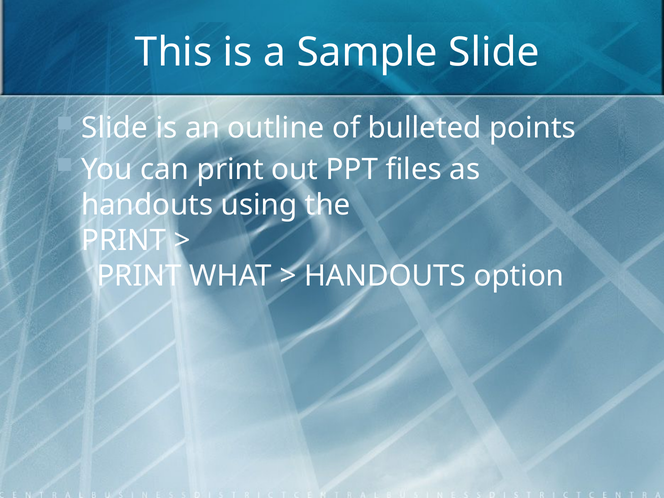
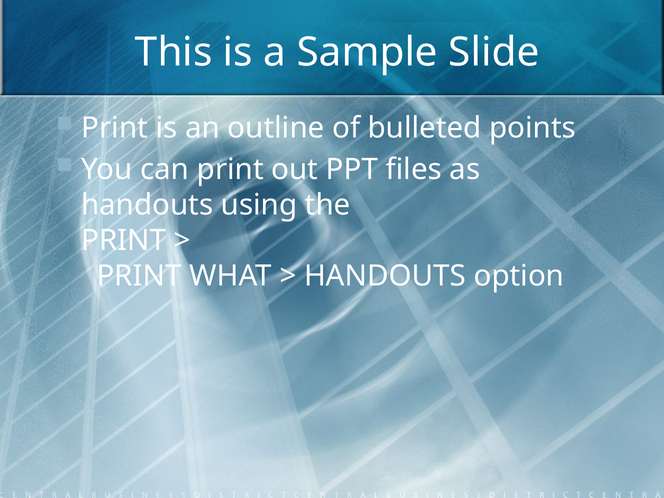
Slide at (115, 128): Slide -> Print
